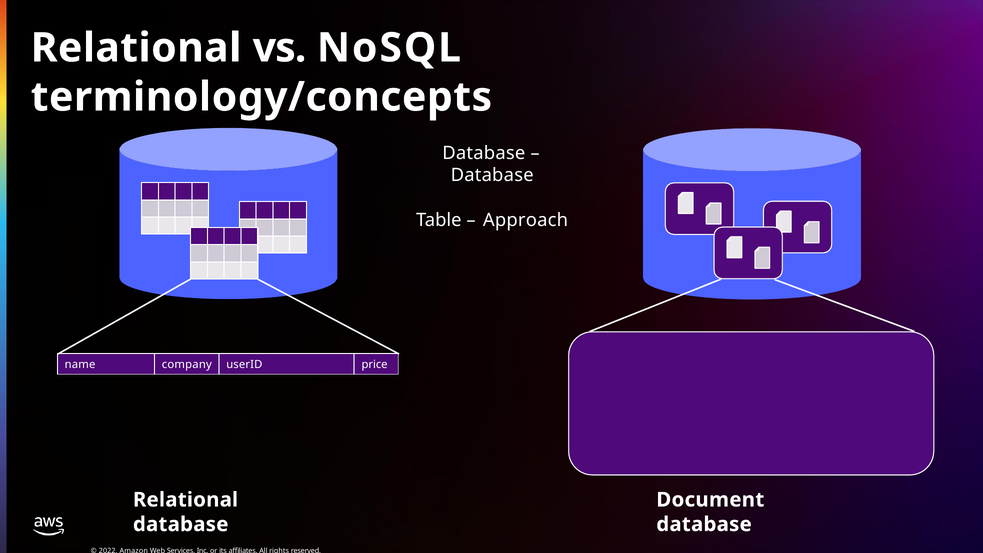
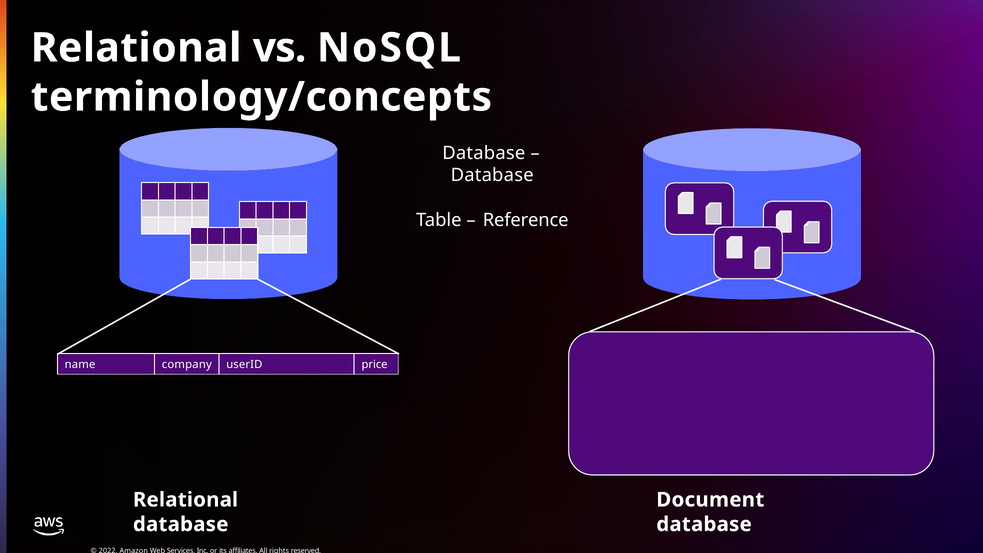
Approach: Approach -> Reference
